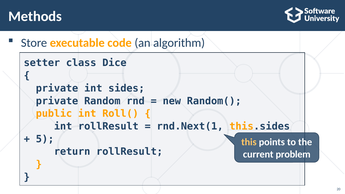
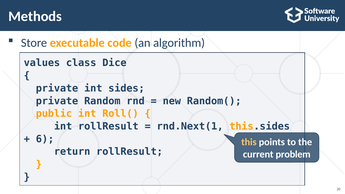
setter: setter -> values
5: 5 -> 6
